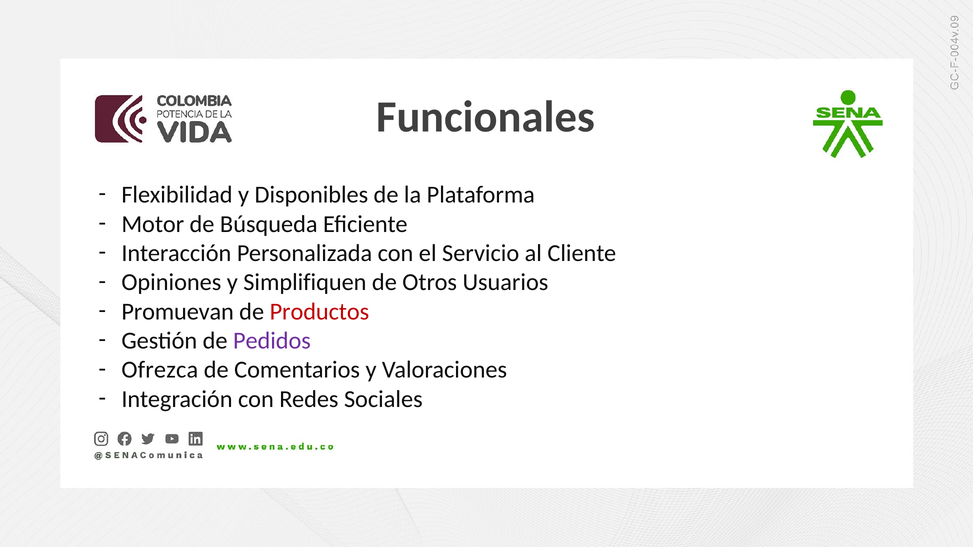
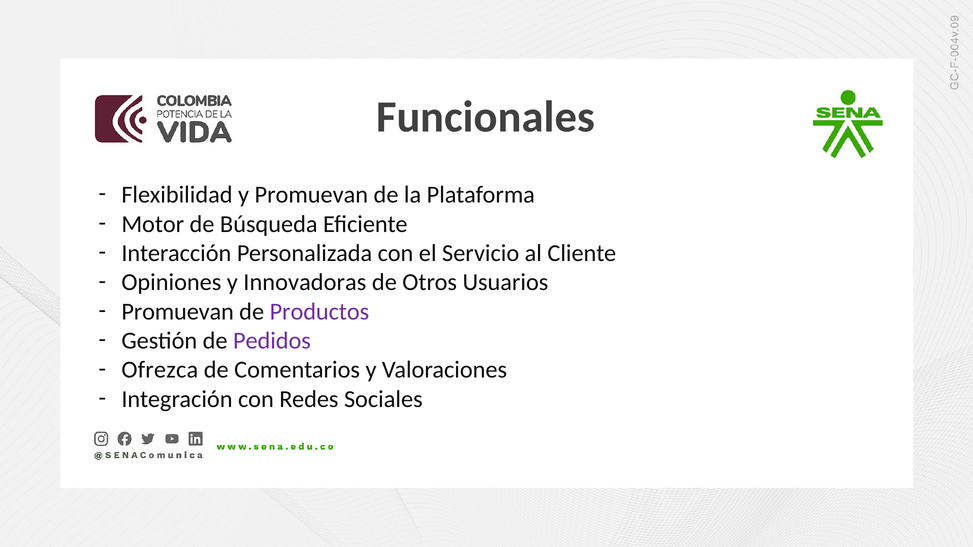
y Disponibles: Disponibles -> Promuevan
Simplifiquen: Simplifiquen -> Innovadoras
Productos colour: red -> purple
